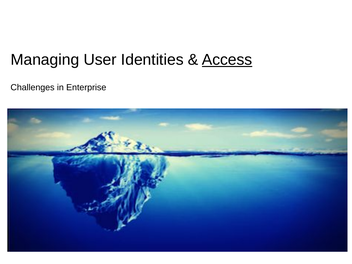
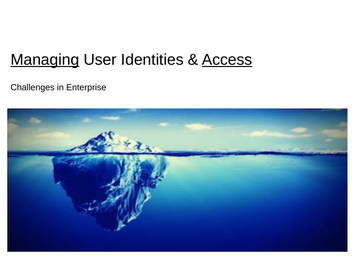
Managing underline: none -> present
